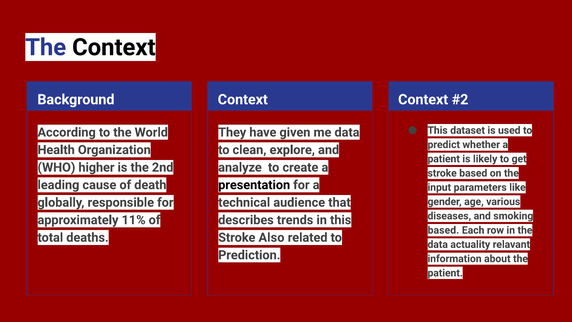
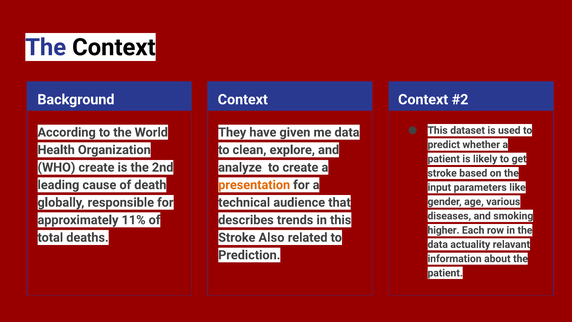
WHO higher: higher -> create
presentation colour: black -> orange
based at (443, 230): based -> higher
